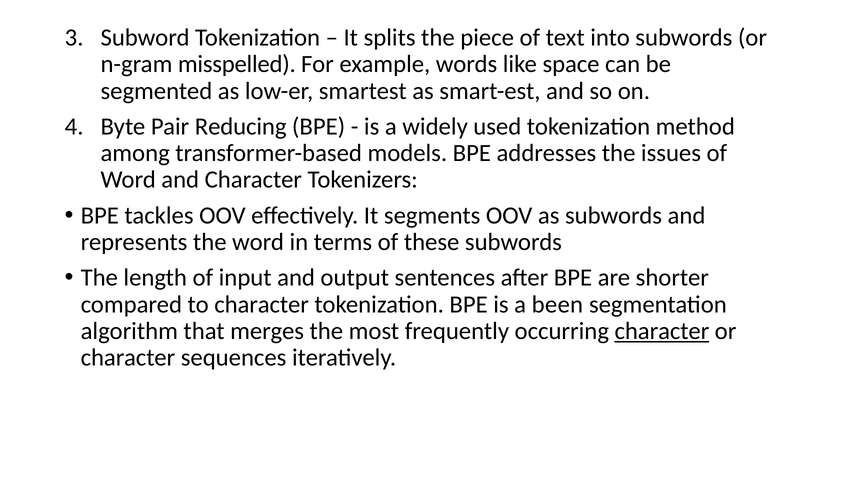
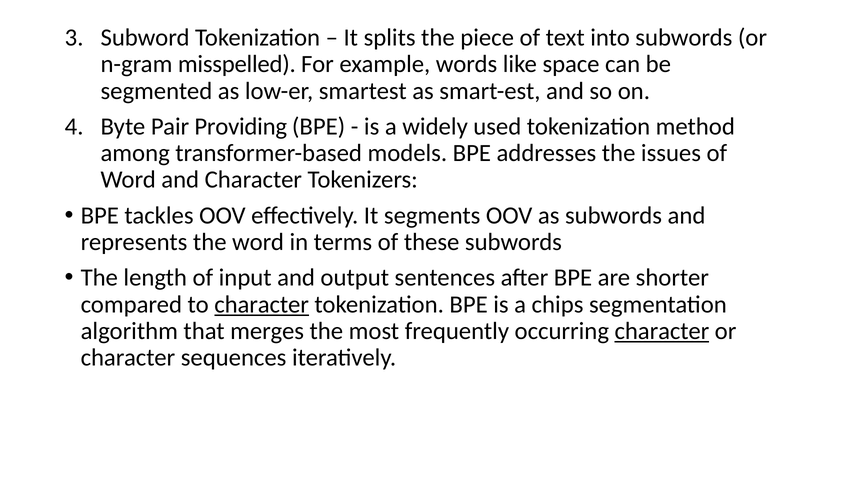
Reducing: Reducing -> Providing
character at (262, 305) underline: none -> present
been: been -> chips
